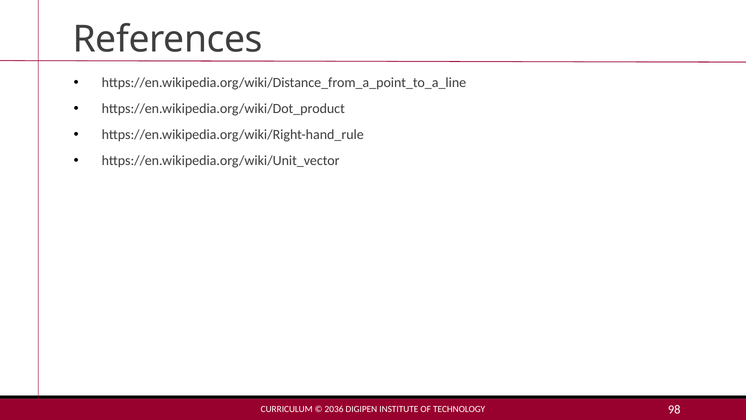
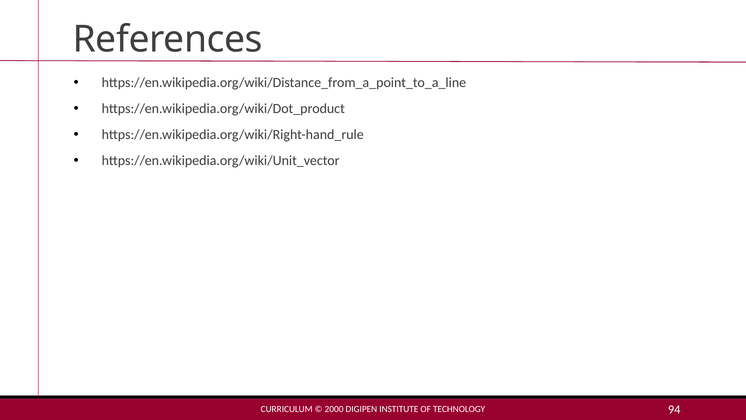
2036: 2036 -> 2000
98: 98 -> 94
